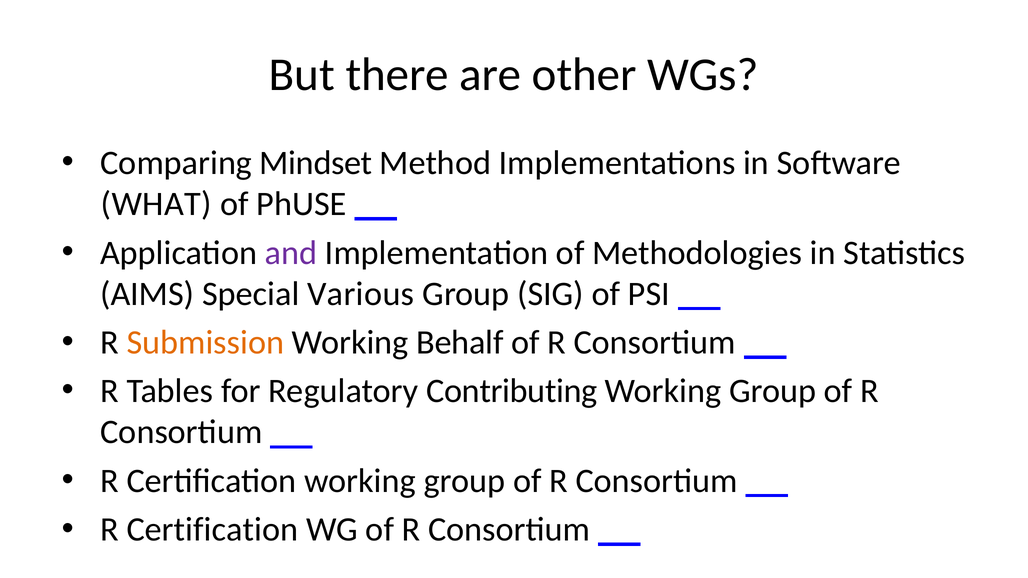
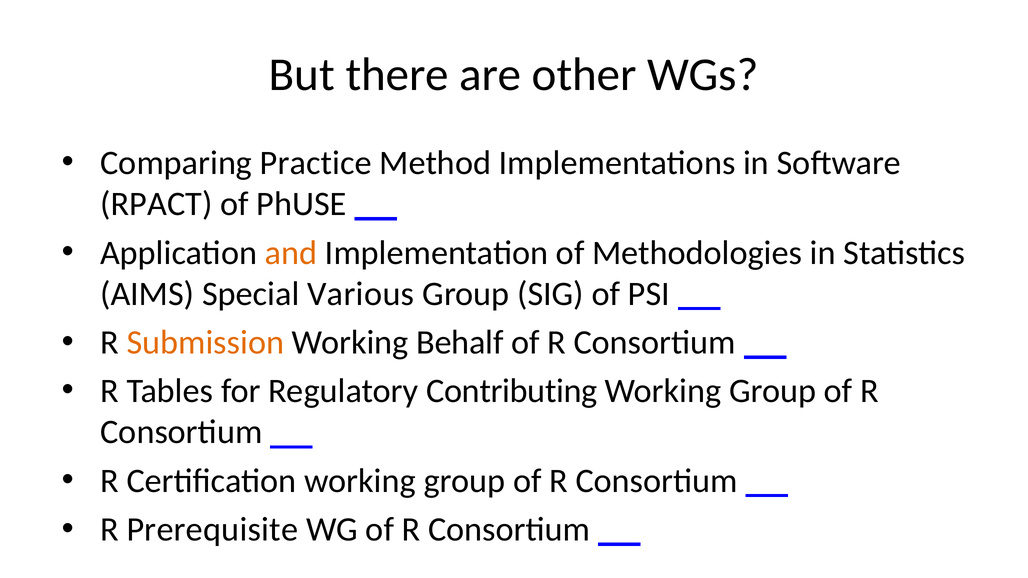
Mindset: Mindset -> Practice
WHAT: WHAT -> RPACT
and colour: purple -> orange
Certification at (212, 530): Certification -> Prerequisite
